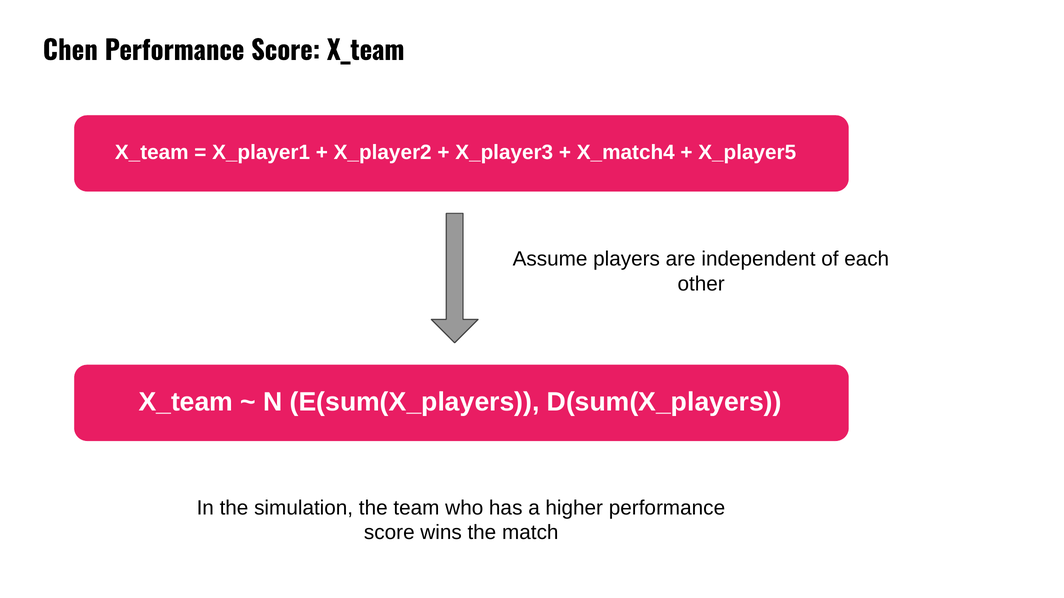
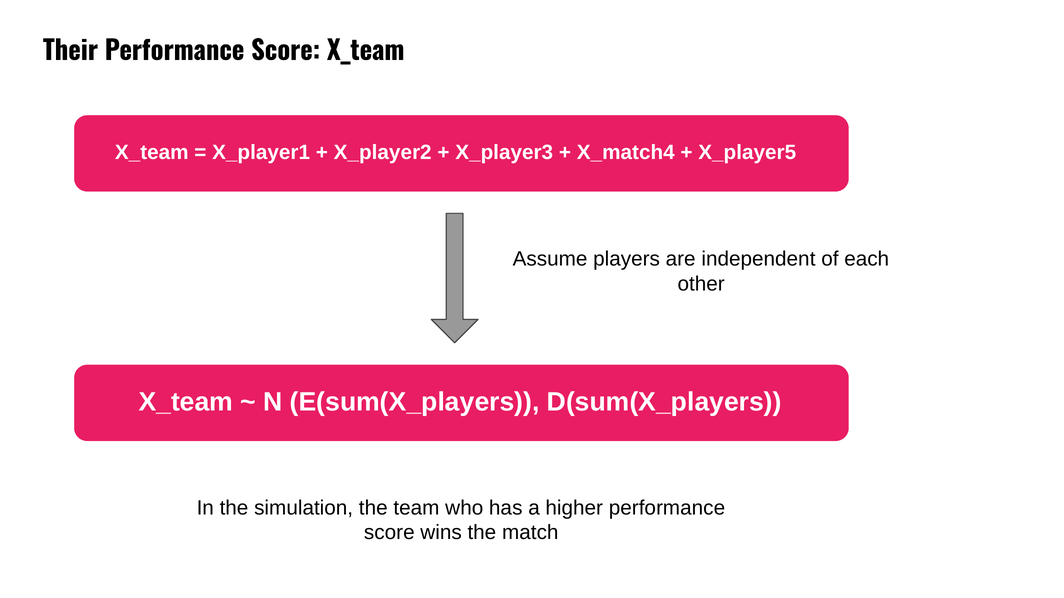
Chen: Chen -> Their
